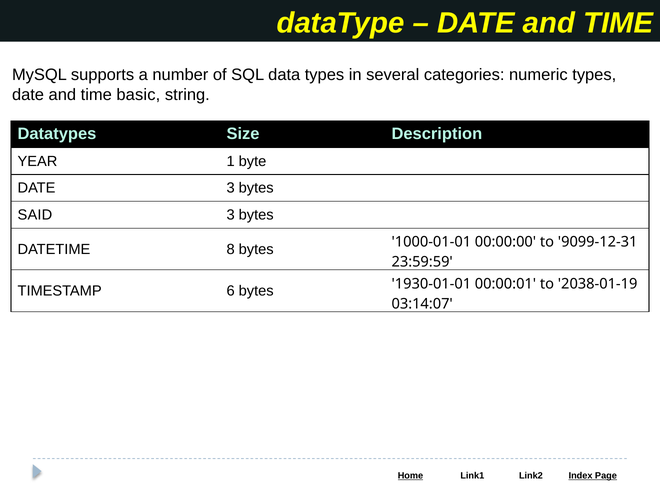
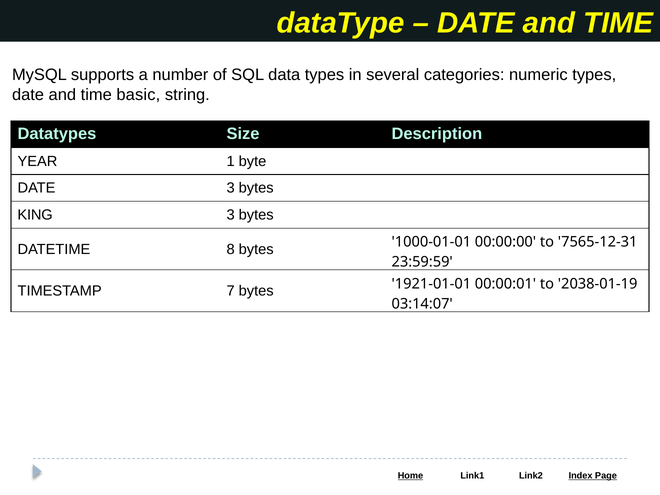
SAID: SAID -> KING
9099-12-31: 9099-12-31 -> 7565-12-31
6: 6 -> 7
1930-01-01: 1930-01-01 -> 1921-01-01
